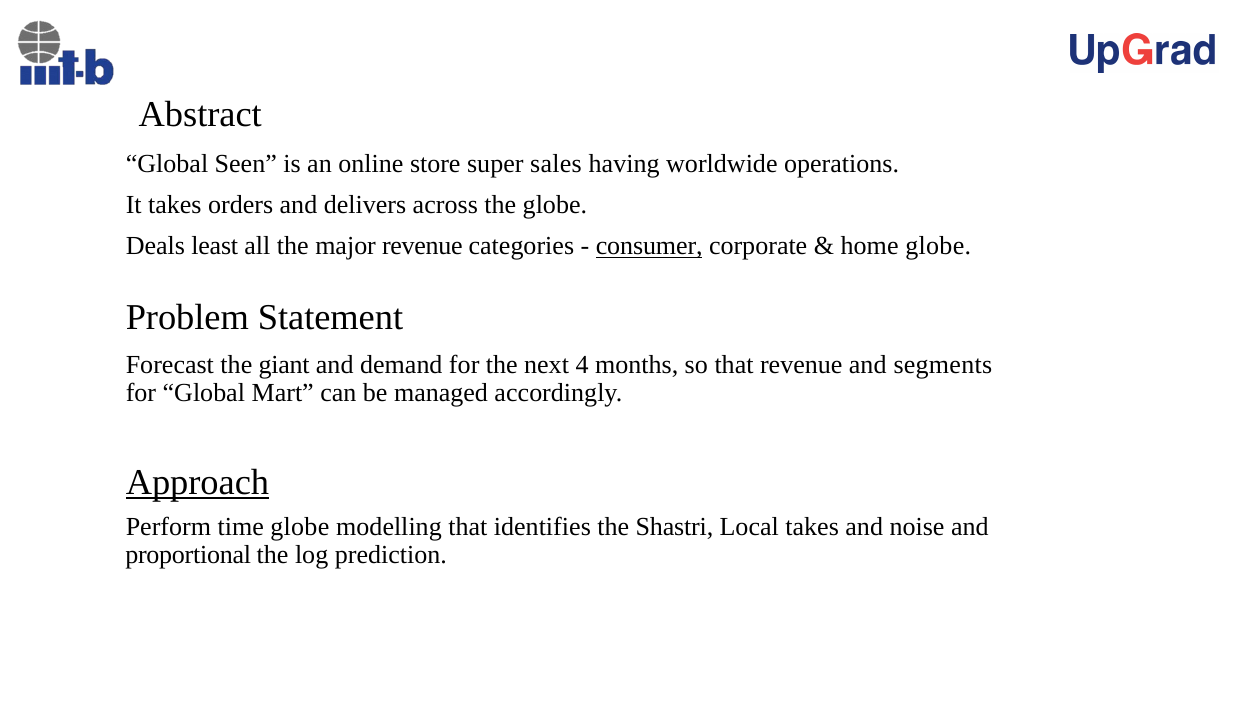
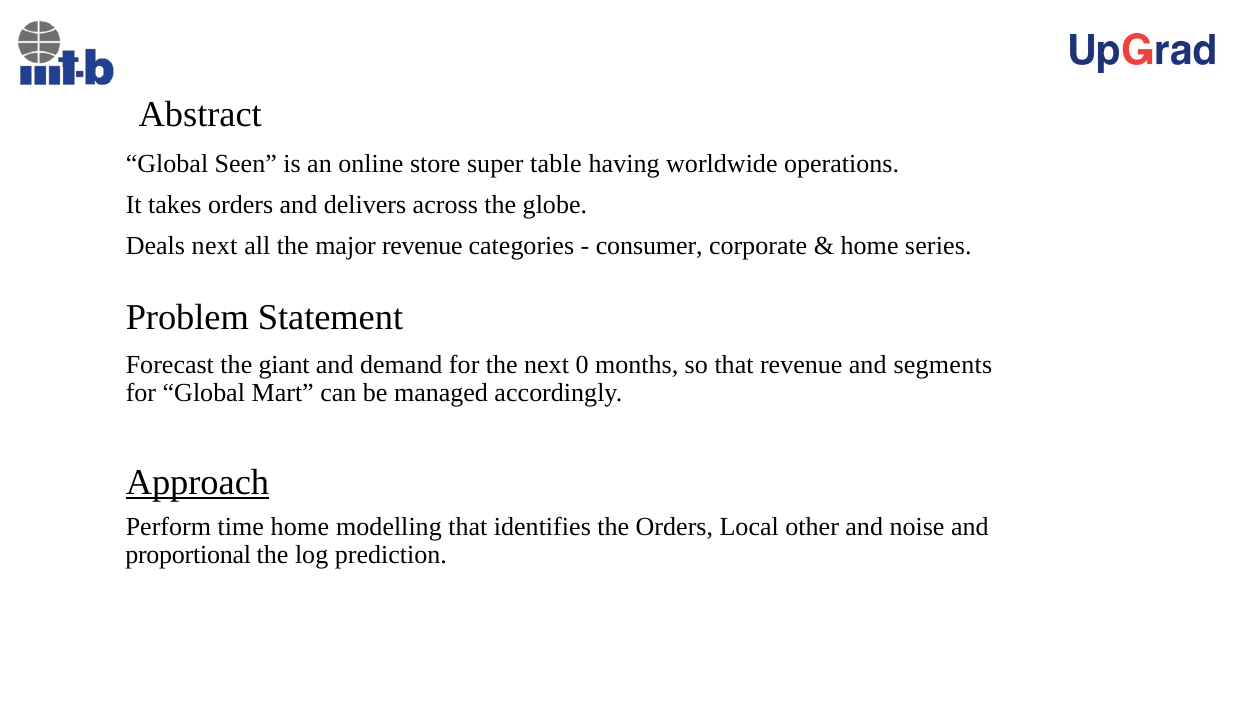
sales: sales -> table
Deals least: least -> next
consumer underline: present -> none
home globe: globe -> series
4: 4 -> 0
time globe: globe -> home
the Shastri: Shastri -> Orders
Local takes: takes -> other
